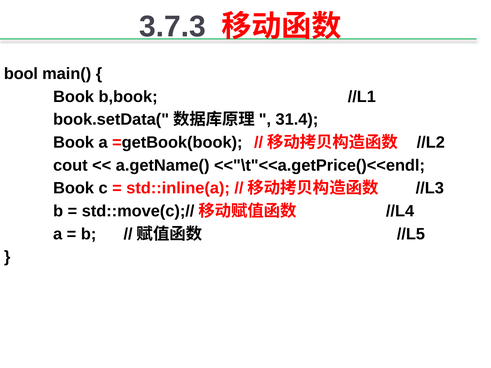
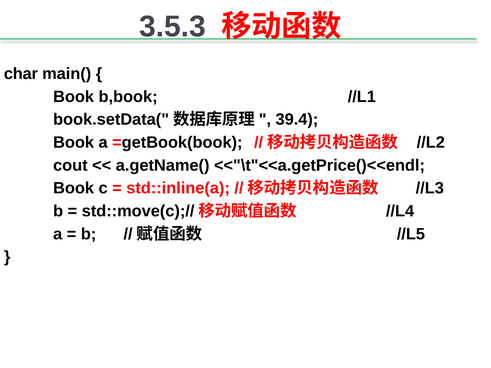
3.7.3: 3.7.3 -> 3.5.3
bool: bool -> char
31.4: 31.4 -> 39.4
